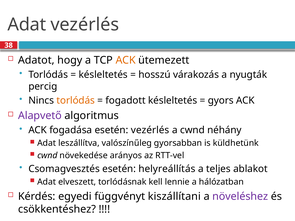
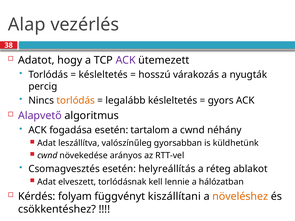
Adat at (27, 25): Adat -> Alap
ACK at (126, 60) colour: orange -> purple
fogadott: fogadott -> legalább
esetén vezérlés: vezérlés -> tartalom
teljes: teljes -> réteg
egyedi: egyedi -> folyam
növeléshez colour: purple -> orange
